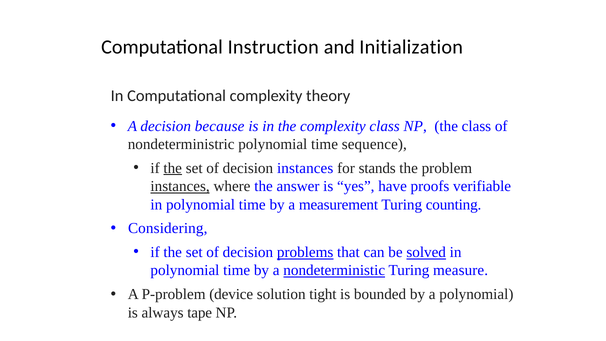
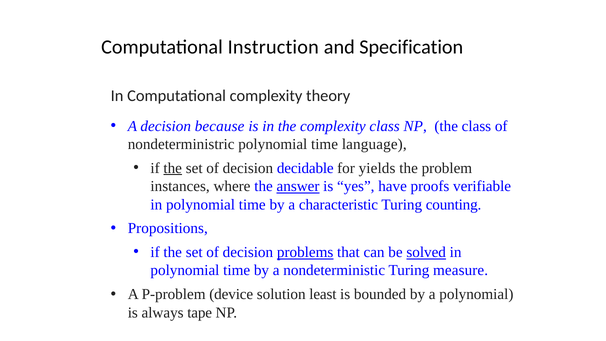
Initialization: Initialization -> Specification
sequence: sequence -> language
decision instances: instances -> decidable
stands: stands -> yields
instances at (180, 186) underline: present -> none
answer underline: none -> present
measurement: measurement -> characteristic
Considering: Considering -> Propositions
nondeterministic underline: present -> none
tight: tight -> least
